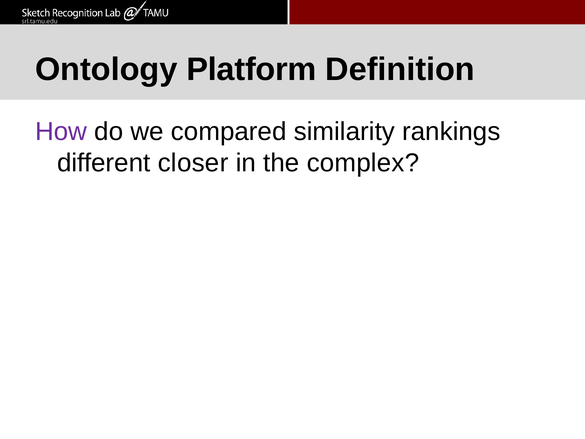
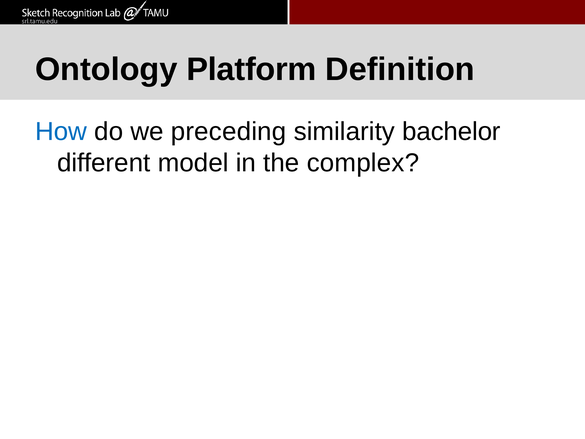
How colour: purple -> blue
compared: compared -> preceding
rankings: rankings -> bachelor
closer: closer -> model
